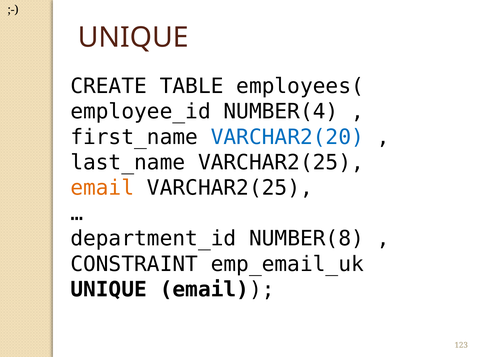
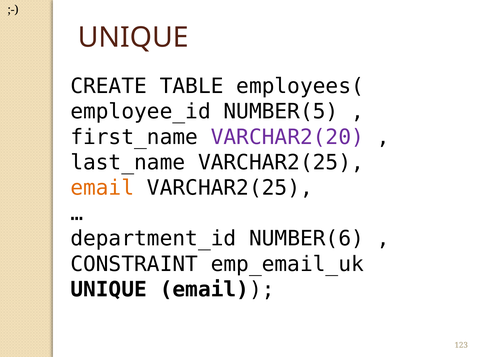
NUMBER(4: NUMBER(4 -> NUMBER(5
VARCHAR2(20 colour: blue -> purple
NUMBER(8: NUMBER(8 -> NUMBER(6
